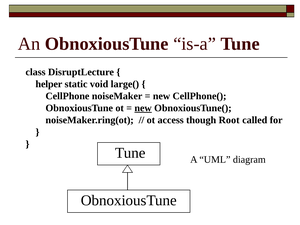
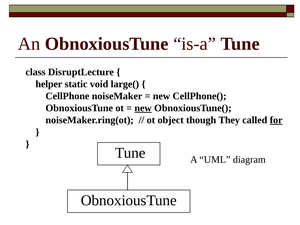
access: access -> object
Root: Root -> They
for underline: none -> present
